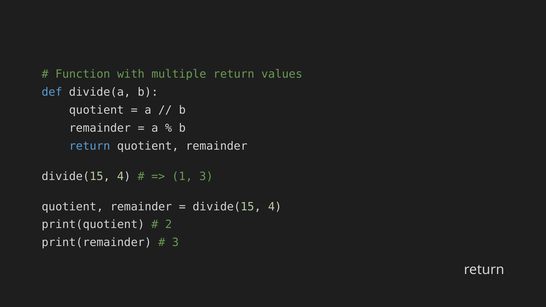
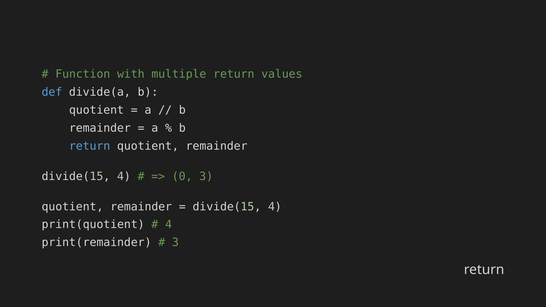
1: 1 -> 0
2 at (169, 225): 2 -> 4
